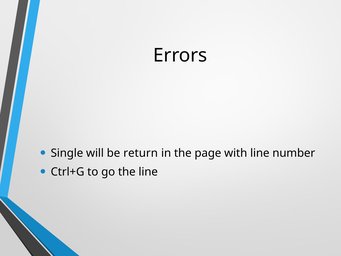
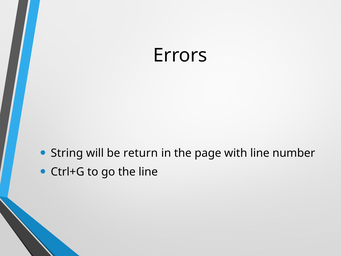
Single: Single -> String
